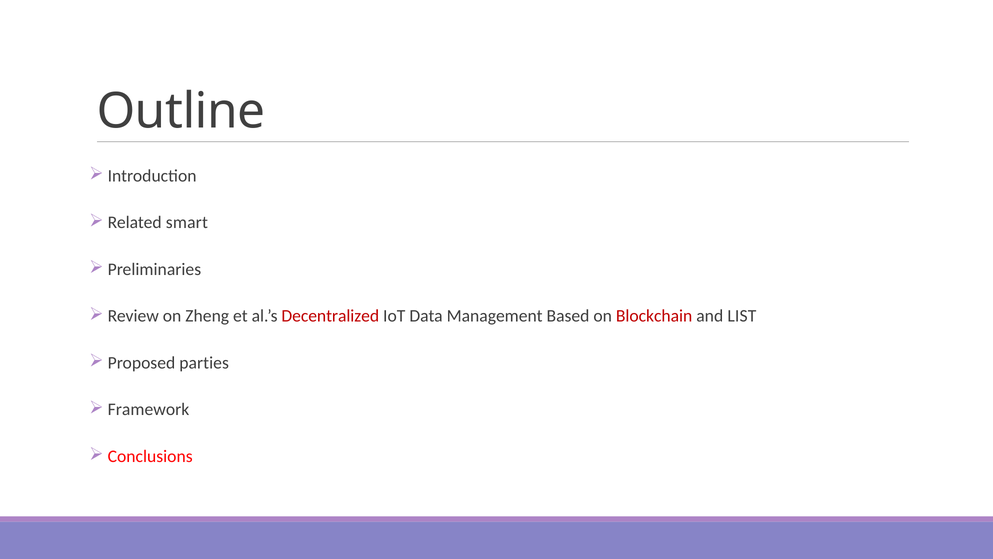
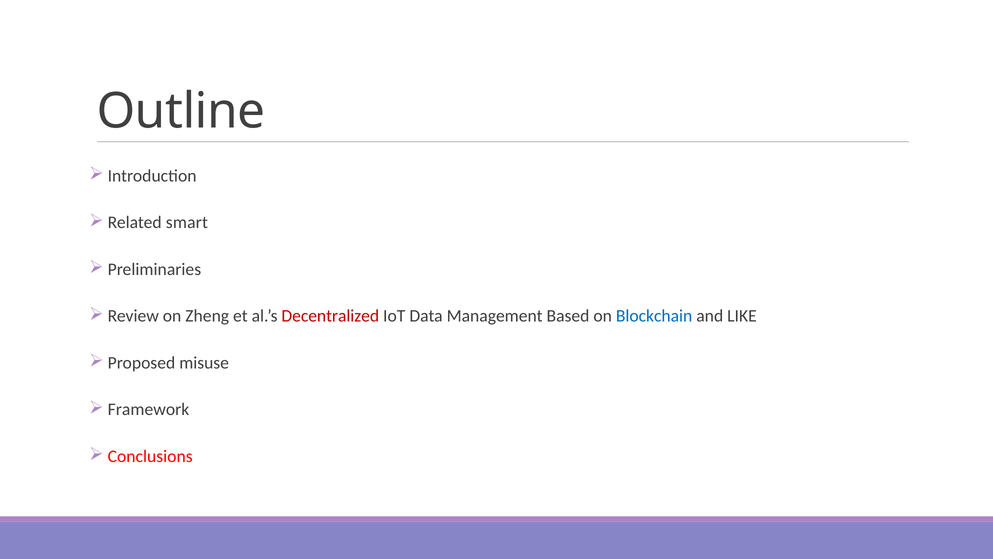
Blockchain colour: red -> blue
LIST: LIST -> LIKE
parties: parties -> misuse
